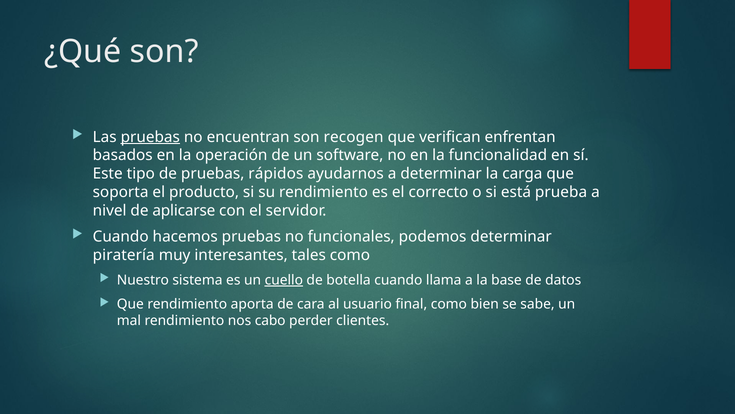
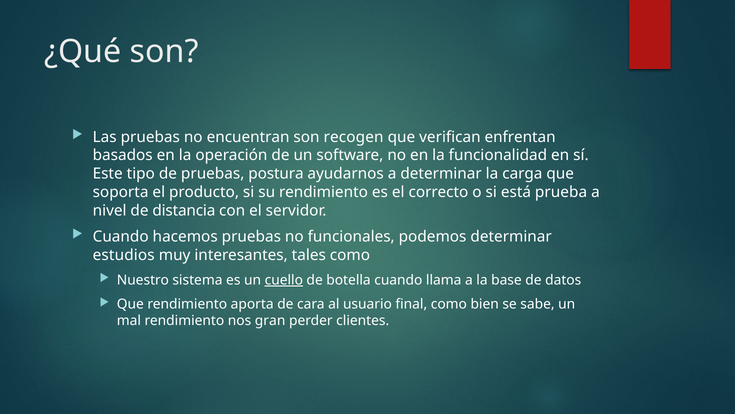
pruebas at (150, 137) underline: present -> none
rápidos: rápidos -> postura
aplicarse: aplicarse -> distancia
piratería: piratería -> estudios
cabo: cabo -> gran
